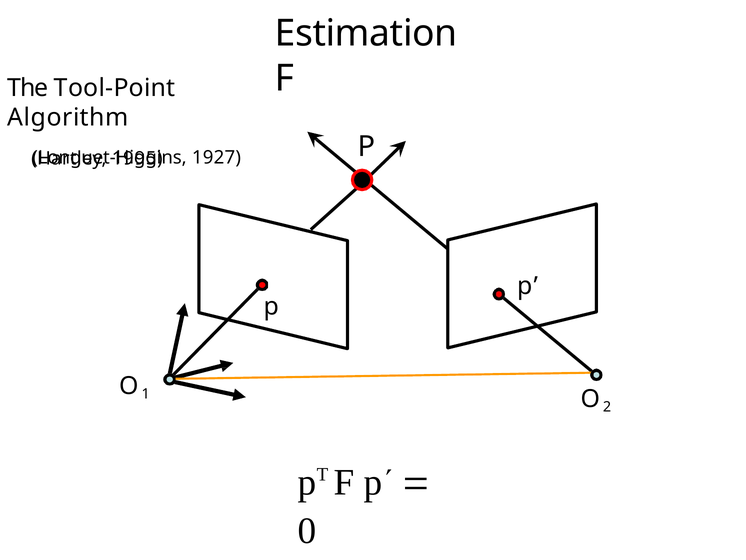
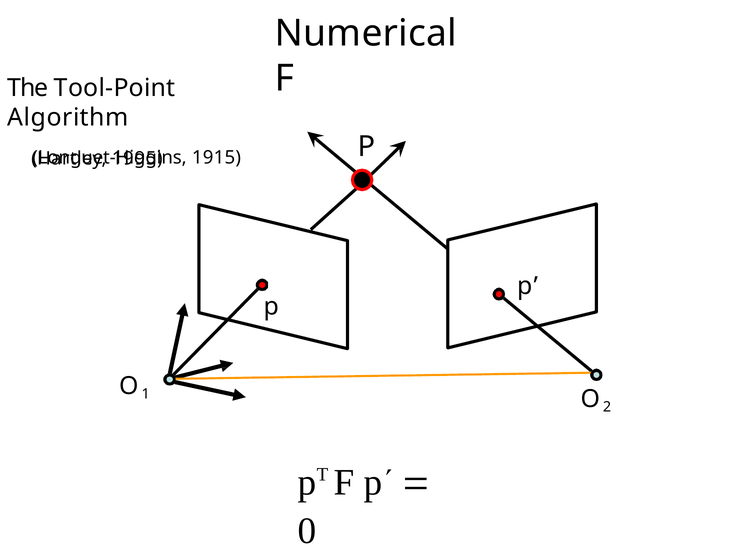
Estimation: Estimation -> Numerical
1927: 1927 -> 1915
